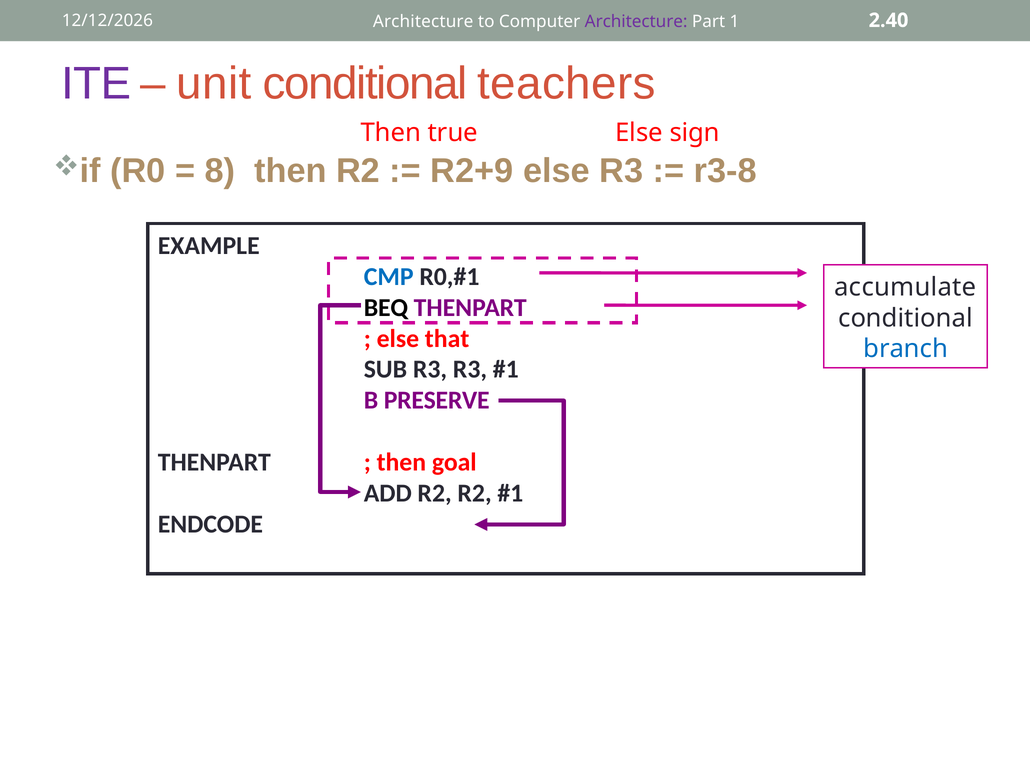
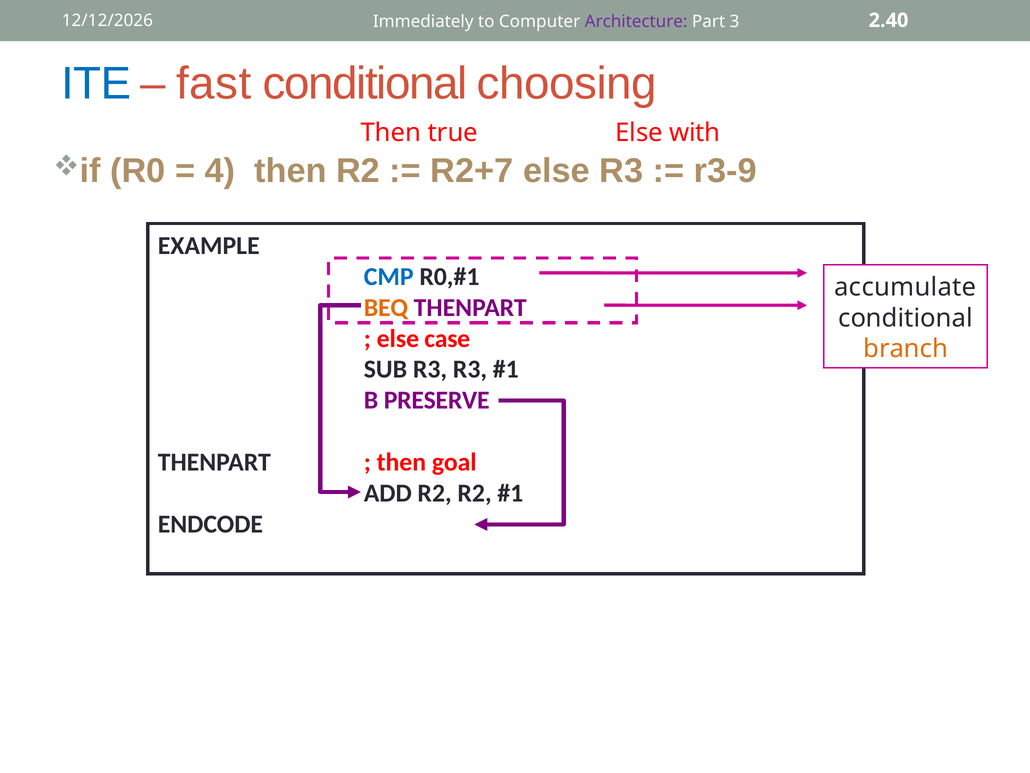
Architecture at (423, 22): Architecture -> Immediately
1: 1 -> 3
ITE colour: purple -> blue
unit: unit -> fast
teachers: teachers -> choosing
sign: sign -> with
8: 8 -> 4
R2+9: R2+9 -> R2+7
r3-8: r3-8 -> r3-9
BEQ colour: black -> orange
that: that -> case
branch colour: blue -> orange
